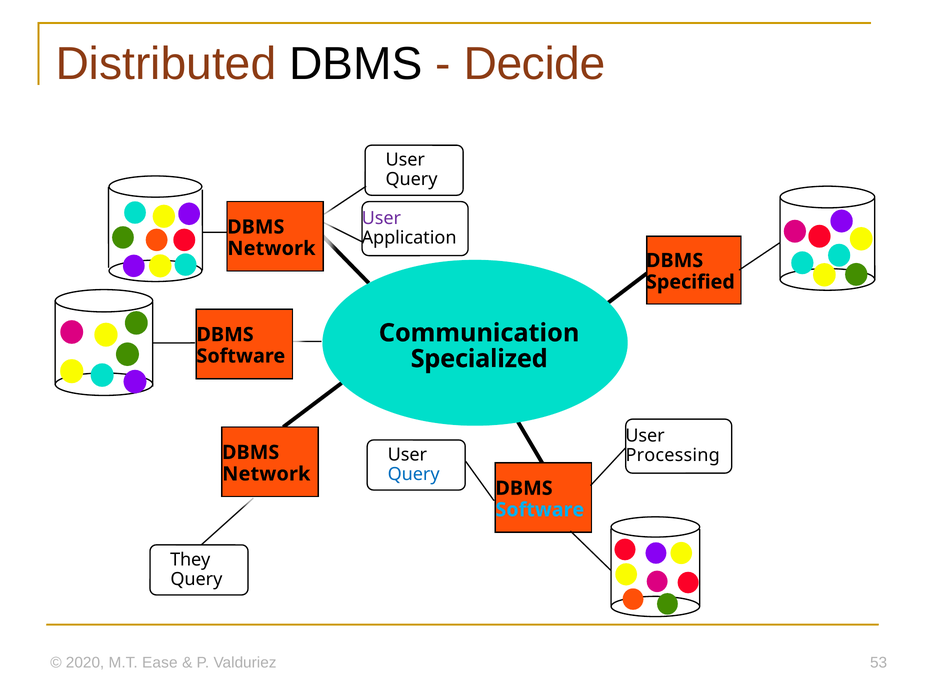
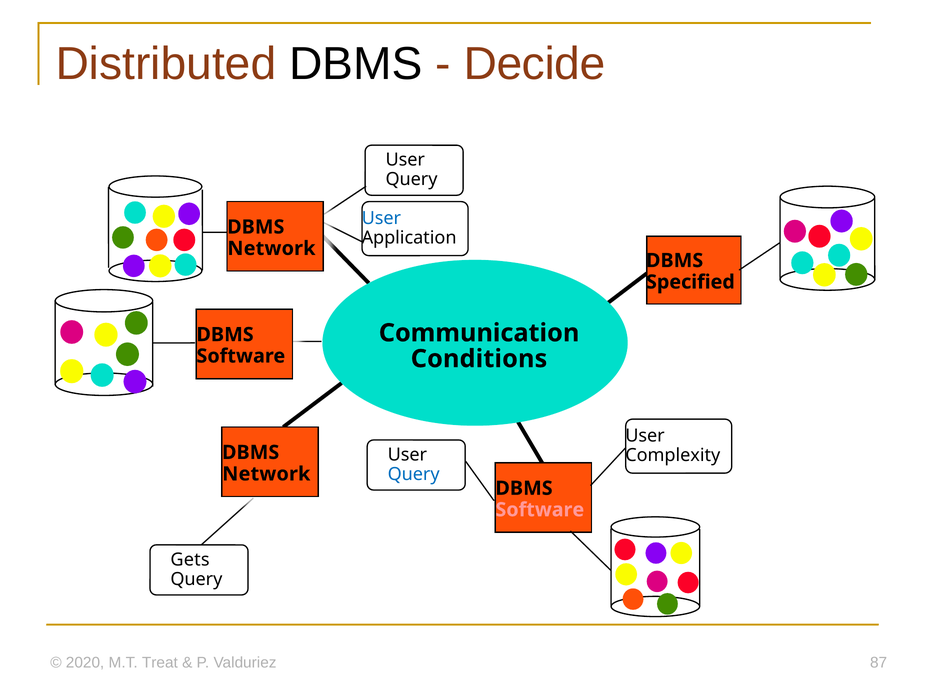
User at (381, 218) colour: purple -> blue
Specialized: Specialized -> Conditions
Processing: Processing -> Complexity
Software at (540, 510) colour: light blue -> pink
They: They -> Gets
Ease: Ease -> Treat
53: 53 -> 87
